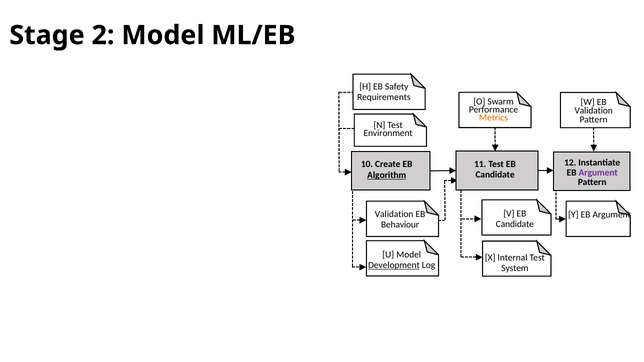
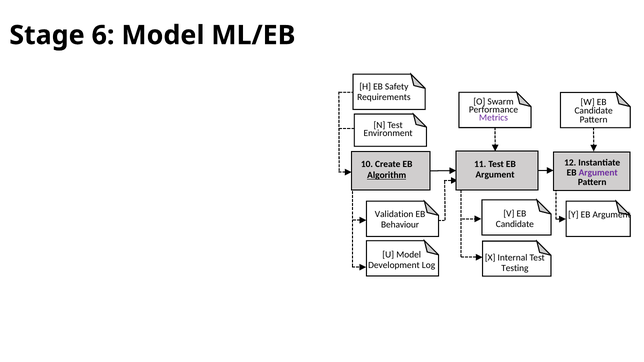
2: 2 -> 6
Validation at (594, 111): Validation -> Candidate
Metrics colour: orange -> purple
Candidate at (495, 175): Candidate -> Argument
Development underline: present -> none
System: System -> Testing
